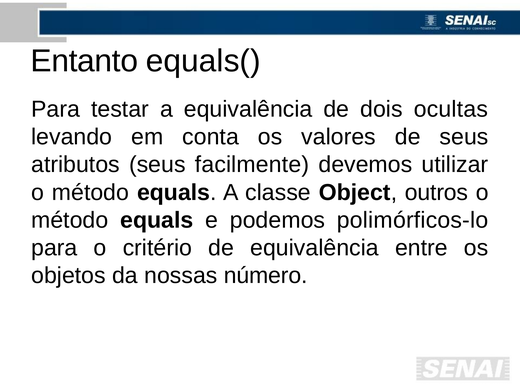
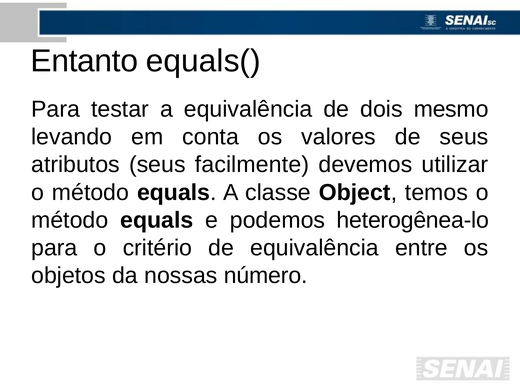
ocultas: ocultas -> mesmo
outros: outros -> temos
polimórficos-lo: polimórficos-lo -> heterogênea-lo
